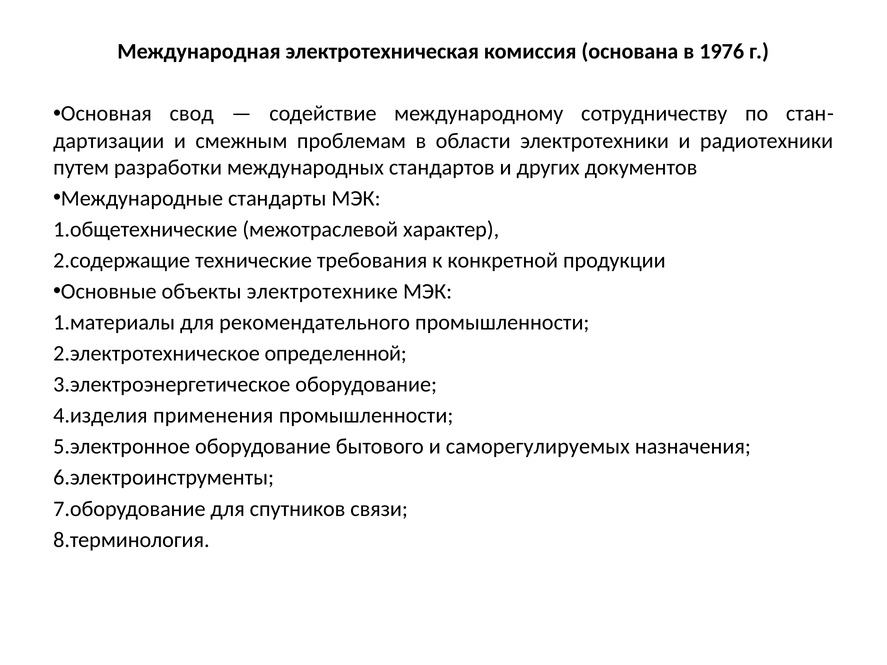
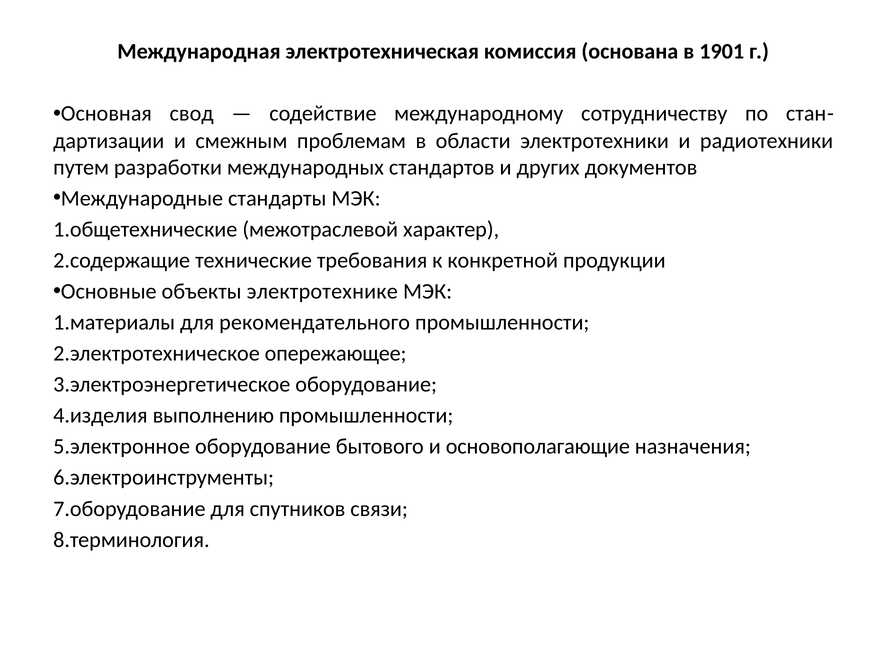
1976: 1976 -> 1901
определенной: определенной -> опережающее
применения: применения -> выполнению
саморегулируемых: саморегулируемых -> основополагающие
